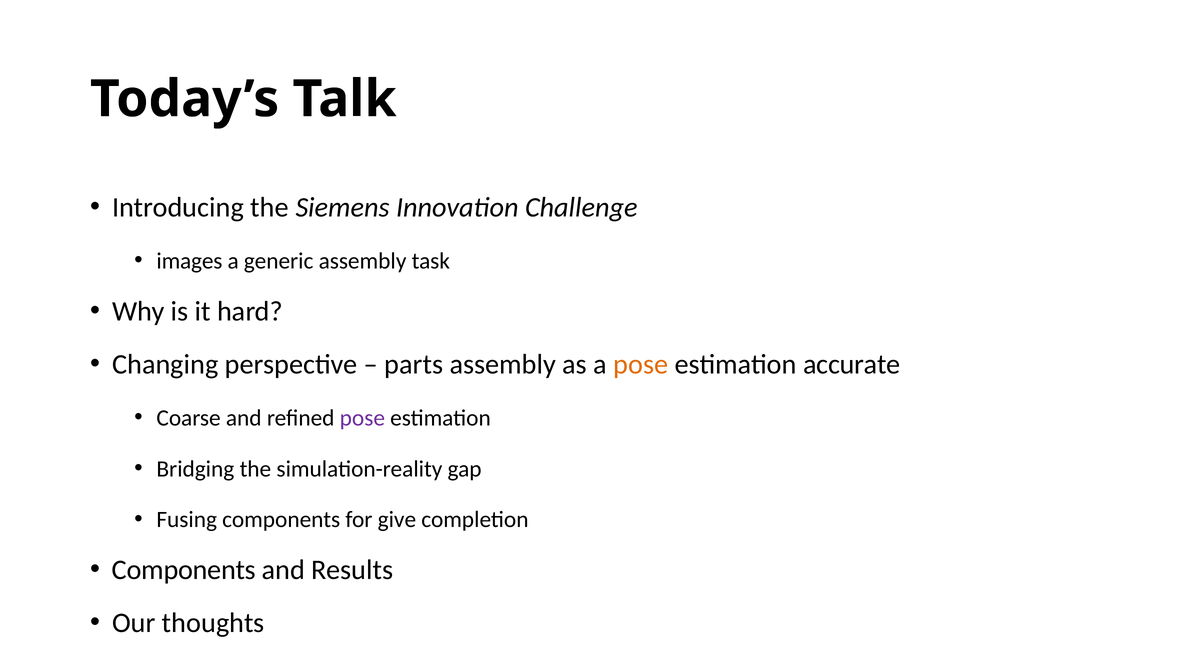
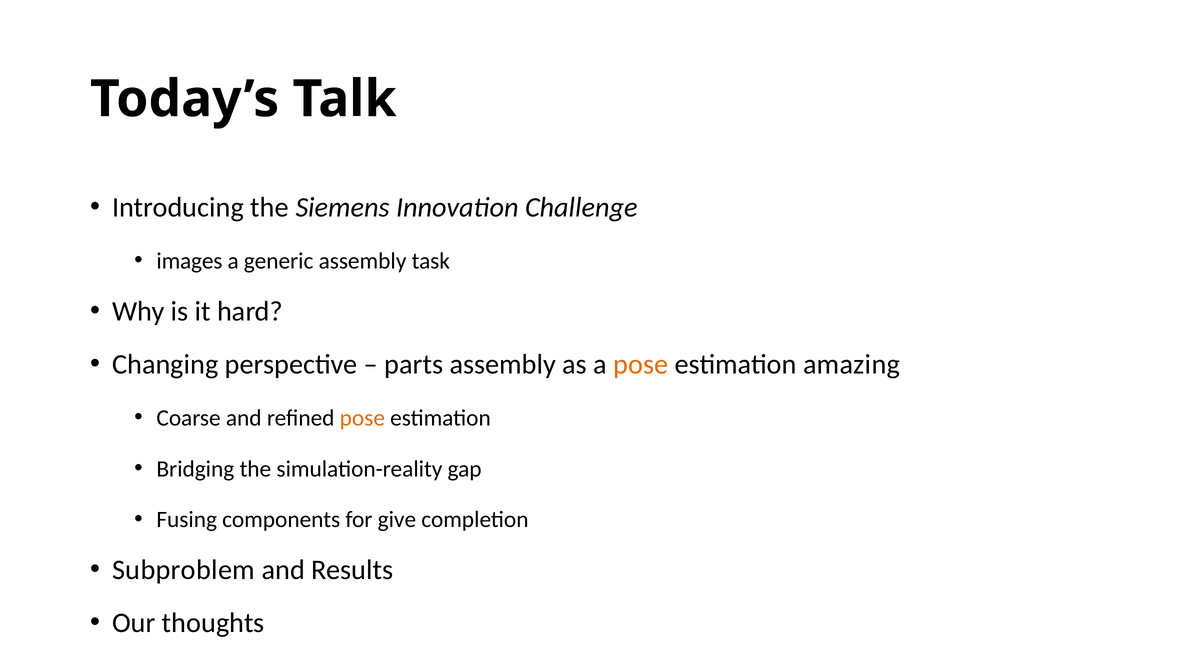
accurate: accurate -> amazing
pose at (362, 418) colour: purple -> orange
Components at (184, 570): Components -> Subproblem
